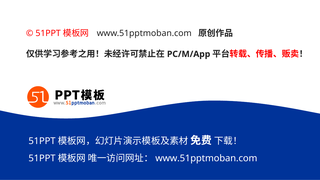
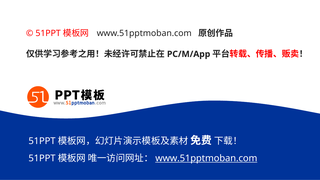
www.51pptmoban.com at (206, 158) underline: none -> present
